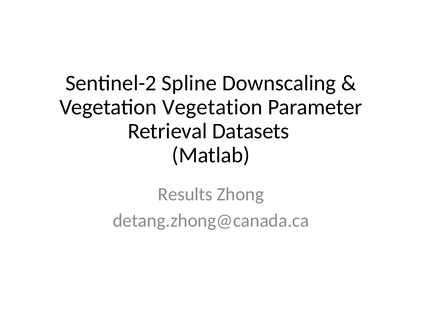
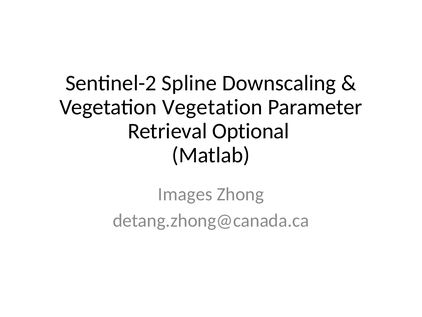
Datasets: Datasets -> Optional
Results: Results -> Images
